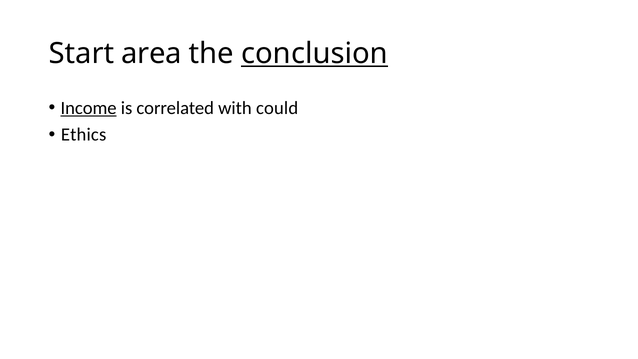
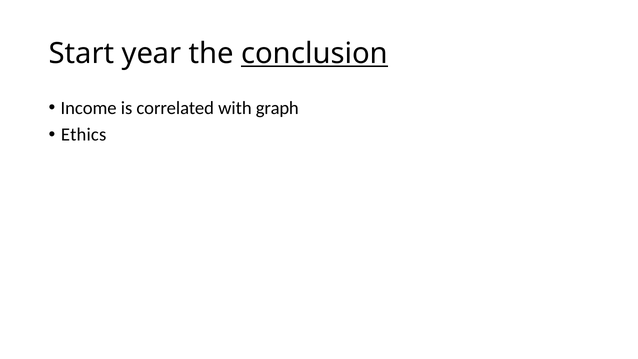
area: area -> year
Income underline: present -> none
could: could -> graph
